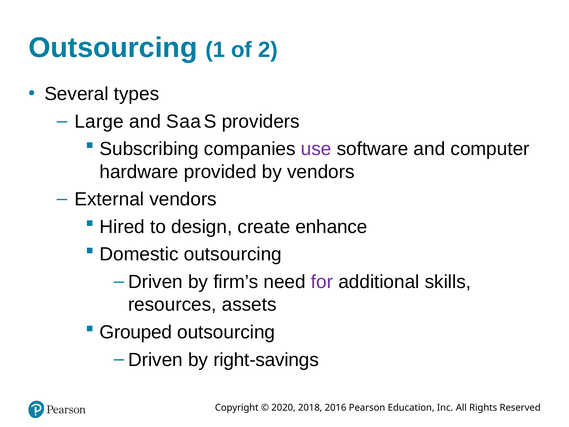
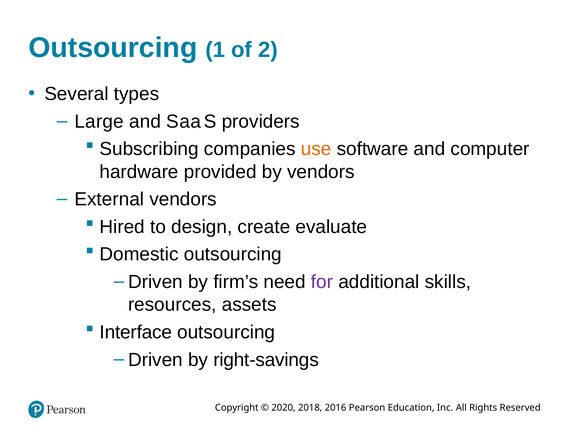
use colour: purple -> orange
enhance: enhance -> evaluate
Grouped: Grouped -> Interface
